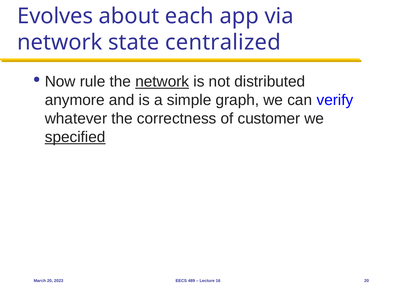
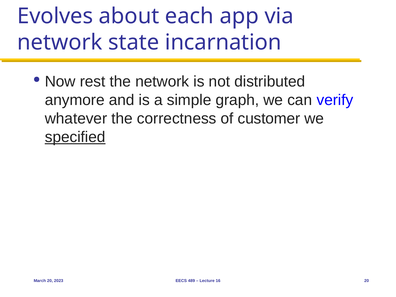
centralized: centralized -> incarnation
rule: rule -> rest
network at (162, 82) underline: present -> none
